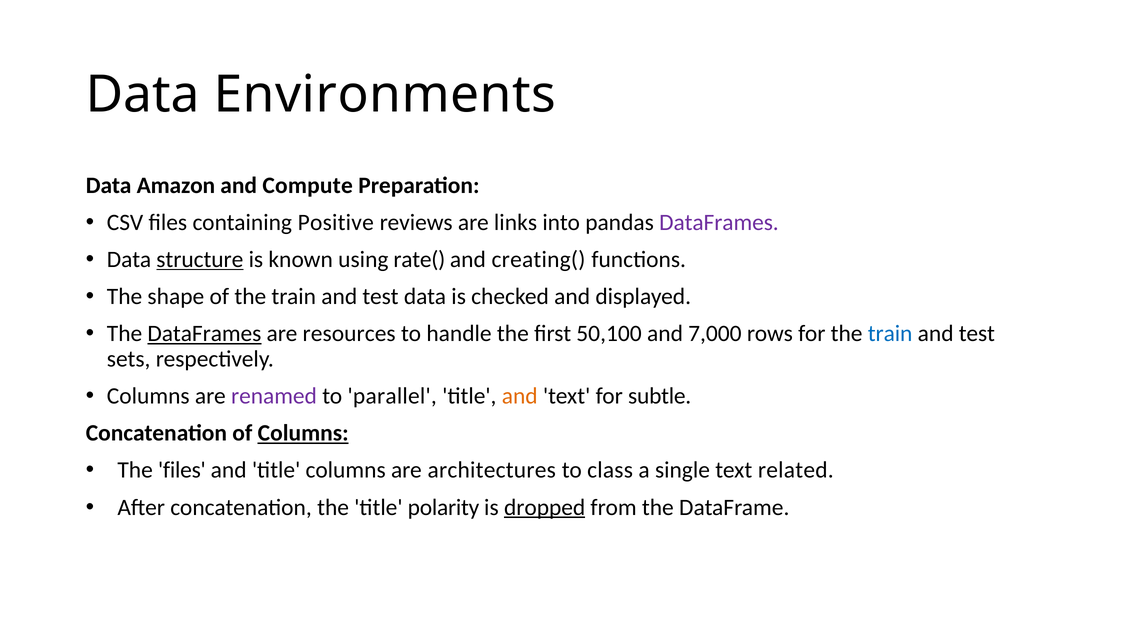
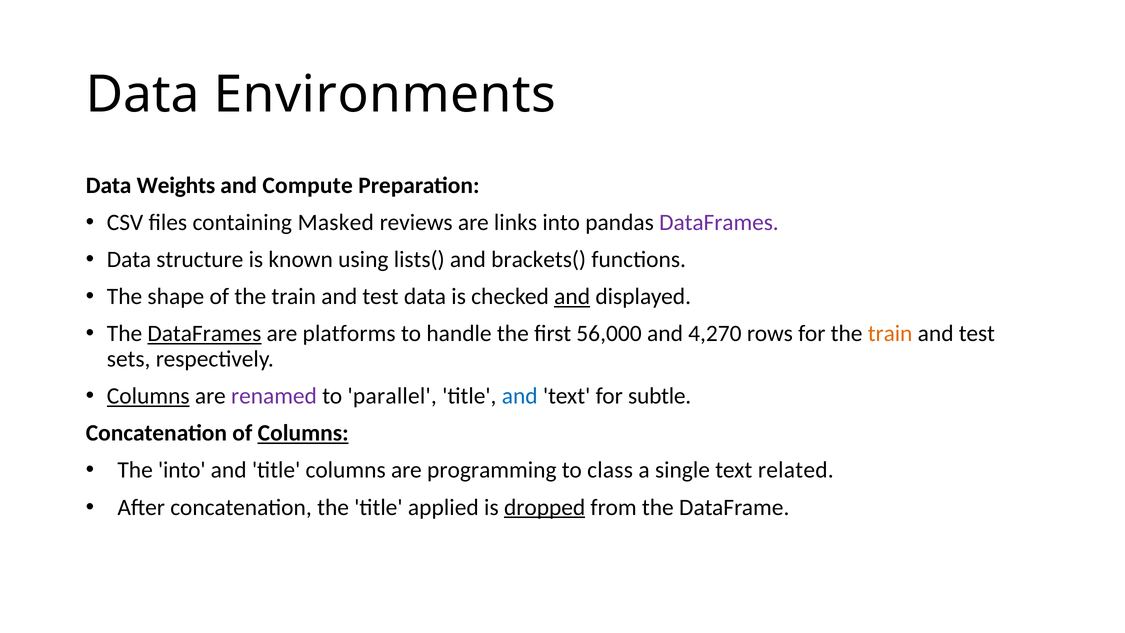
Amazon: Amazon -> Weights
Positive: Positive -> Masked
structure underline: present -> none
rate(: rate( -> lists(
creating(: creating( -> brackets(
and at (572, 296) underline: none -> present
resources: resources -> platforms
50,100: 50,100 -> 56,000
7,000: 7,000 -> 4,270
train at (890, 334) colour: blue -> orange
Columns at (148, 396) underline: none -> present
and at (520, 396) colour: orange -> blue
The files: files -> into
architectures: architectures -> programming
polarity: polarity -> applied
